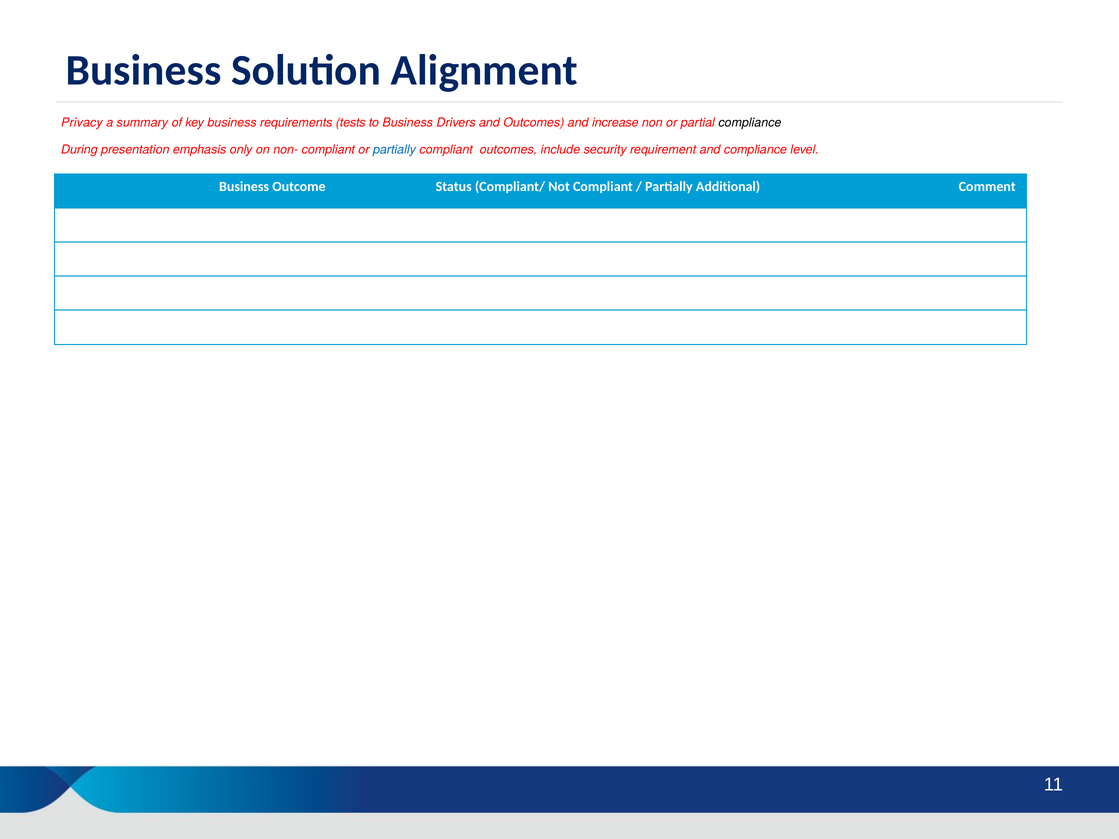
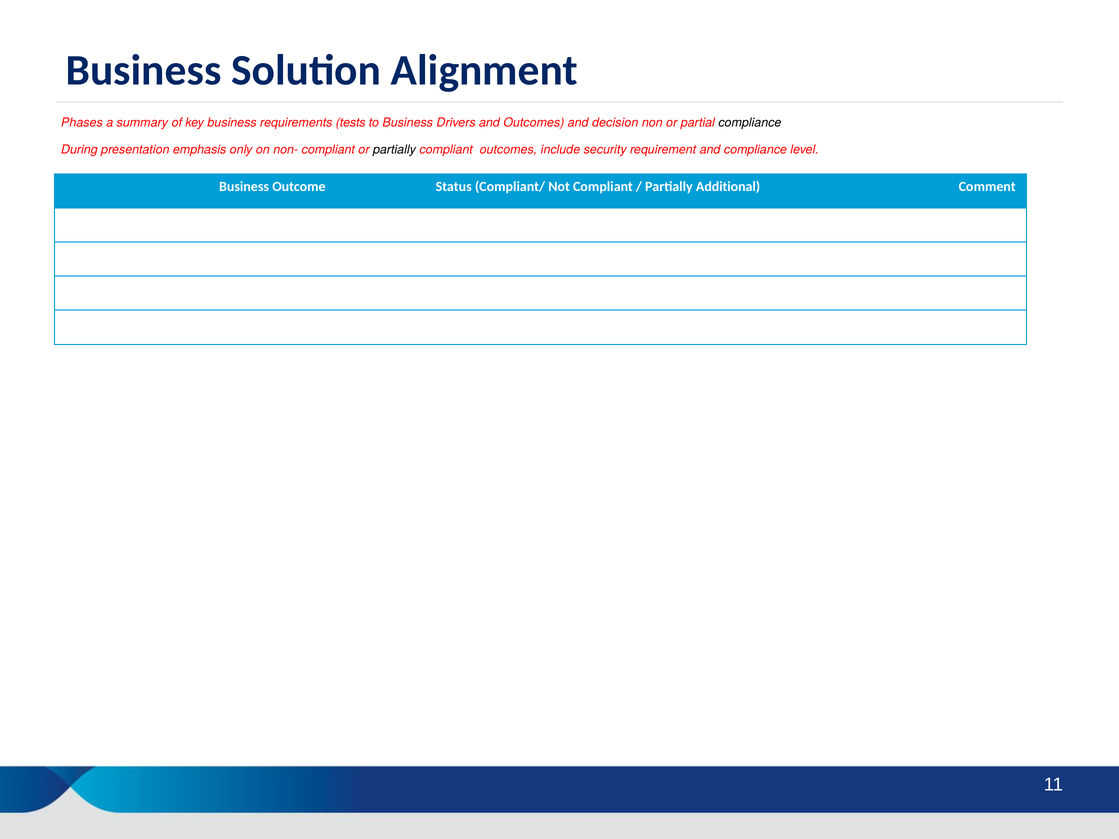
Privacy: Privacy -> Phases
increase: increase -> decision
partially at (394, 150) colour: blue -> black
